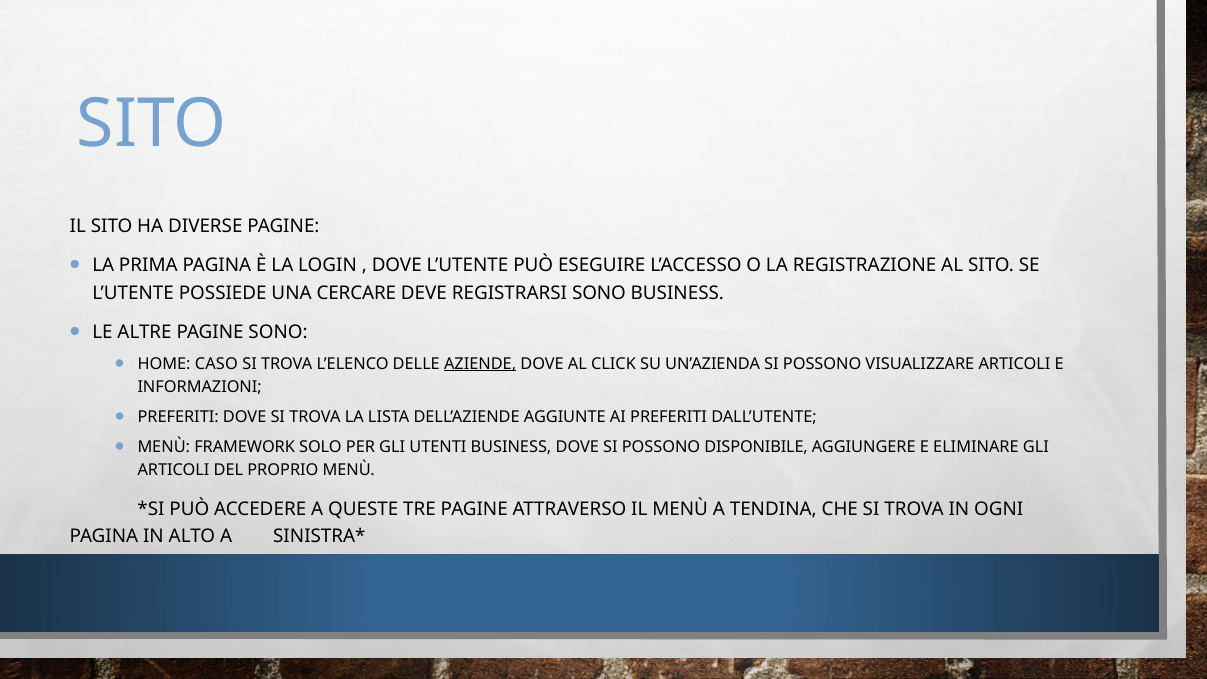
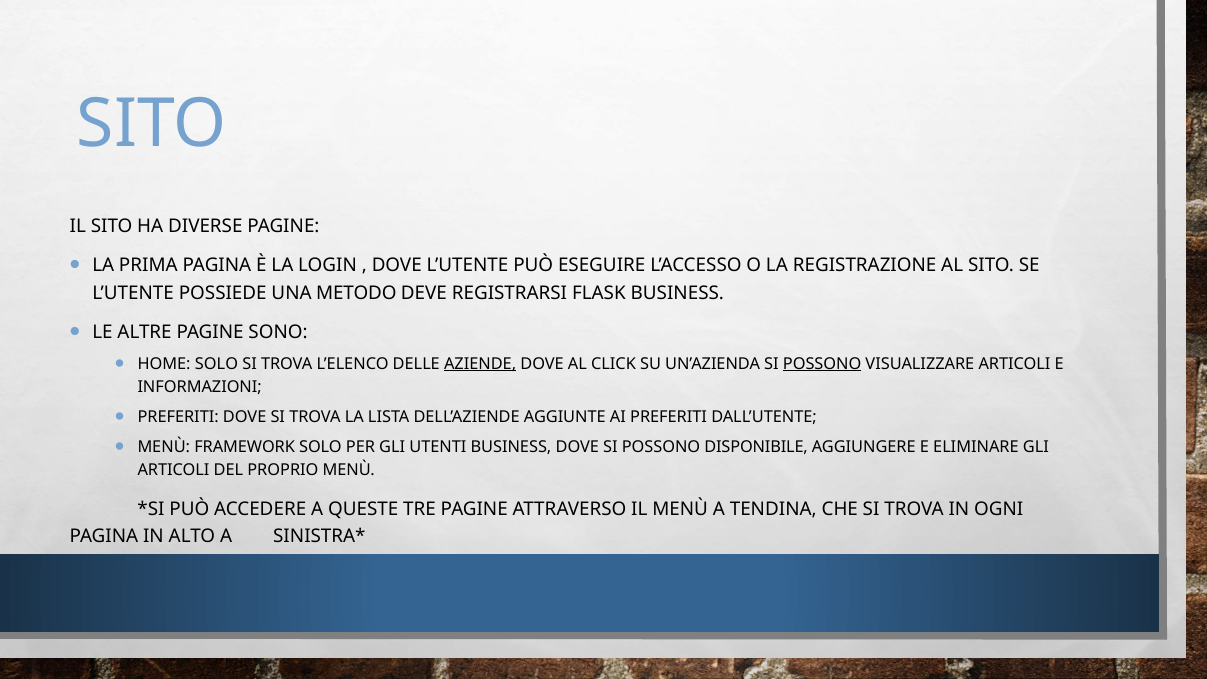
CERCARE: CERCARE -> METODO
REGISTRARSI SONO: SONO -> FLASK
HOME CASO: CASO -> SOLO
POSSONO at (822, 364) underline: none -> present
